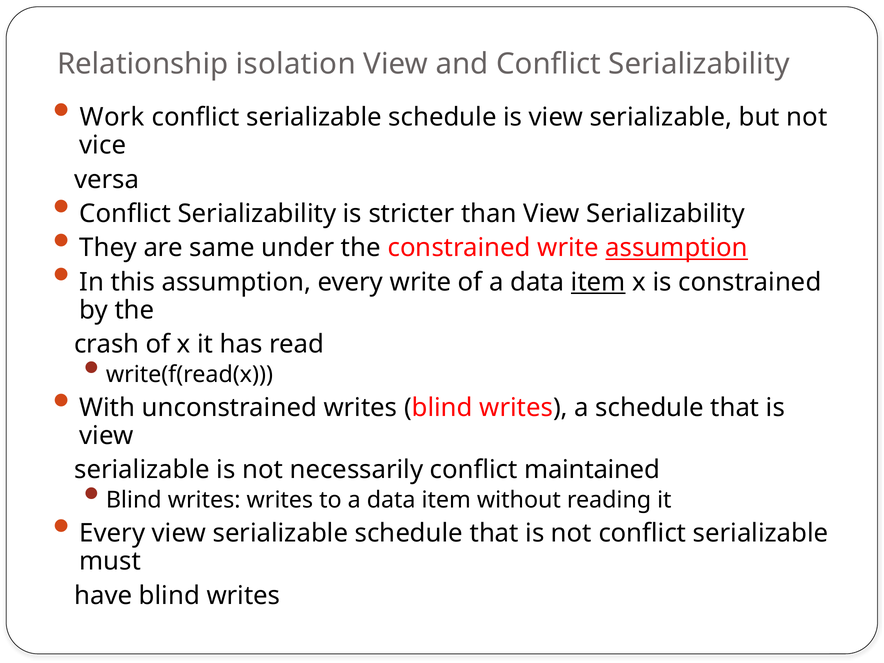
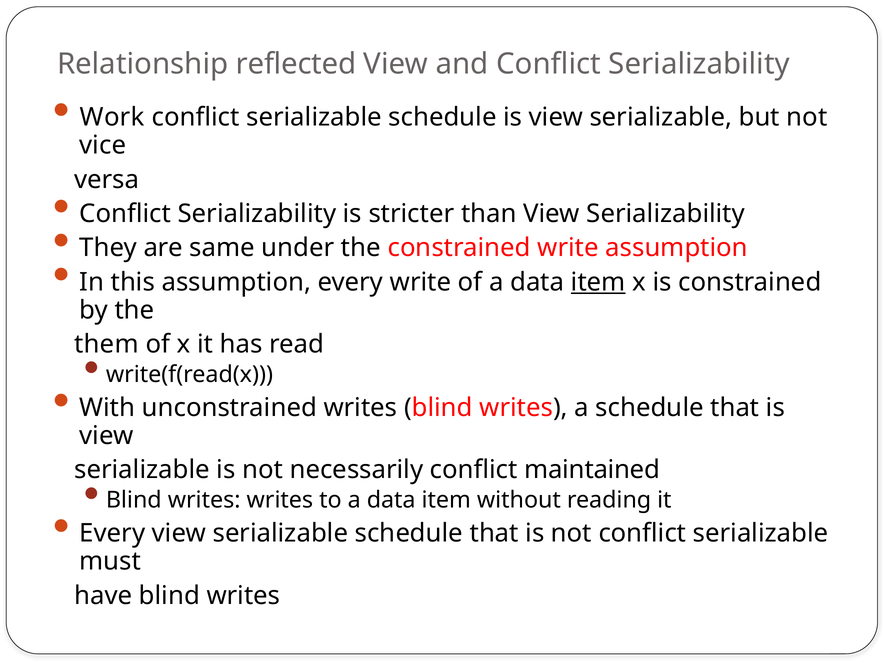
isolation: isolation -> reflected
assumption at (677, 248) underline: present -> none
crash: crash -> them
